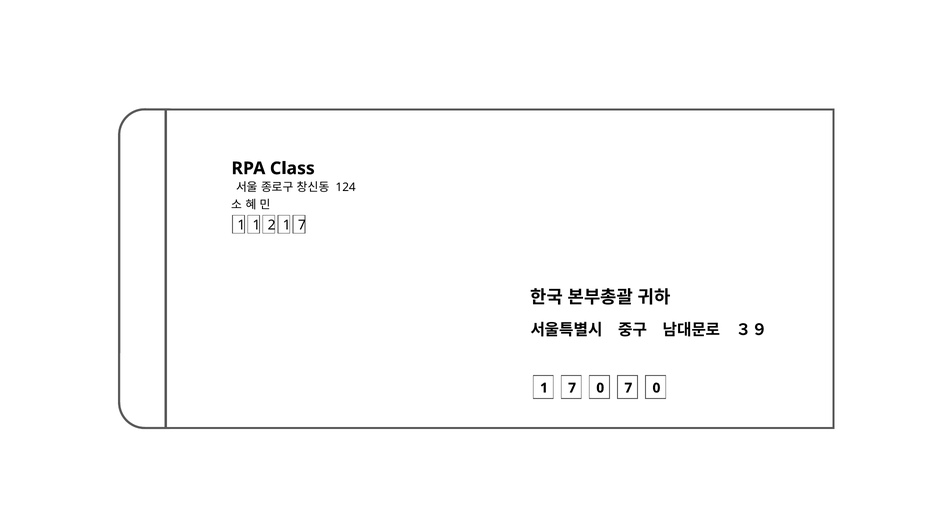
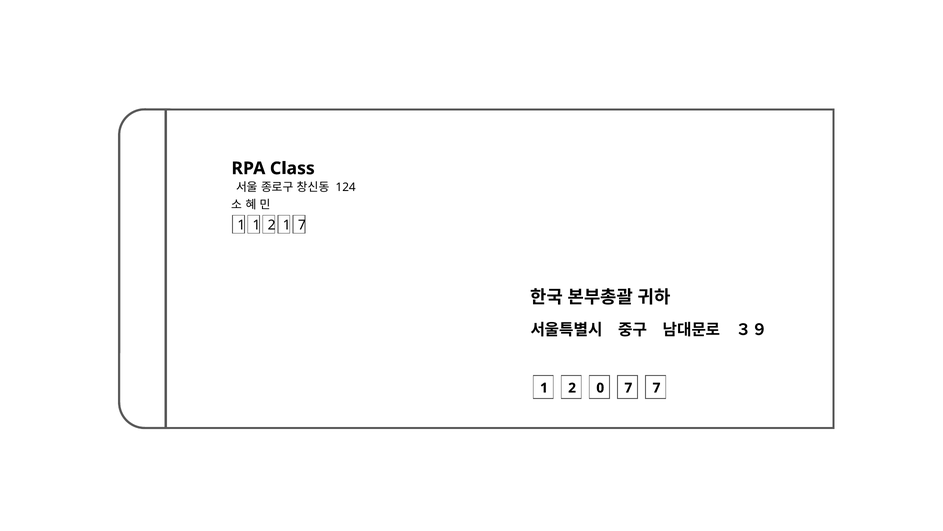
7 at (572, 388): 7 -> 2
0 7 0: 0 -> 7
